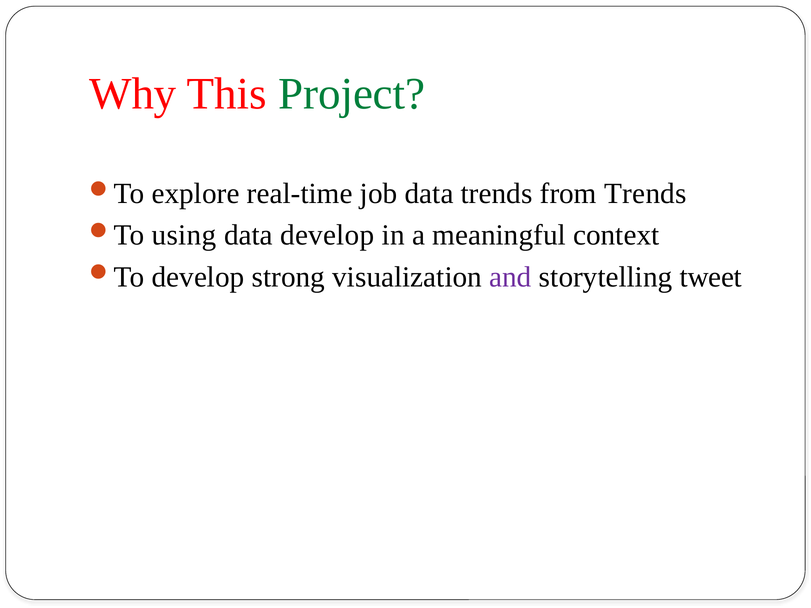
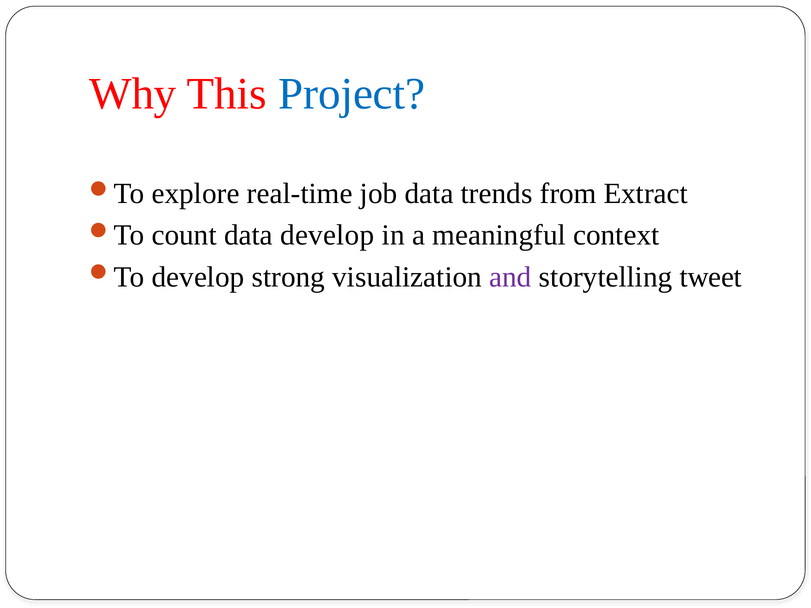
Project colour: green -> blue
from Trends: Trends -> Extract
using: using -> count
